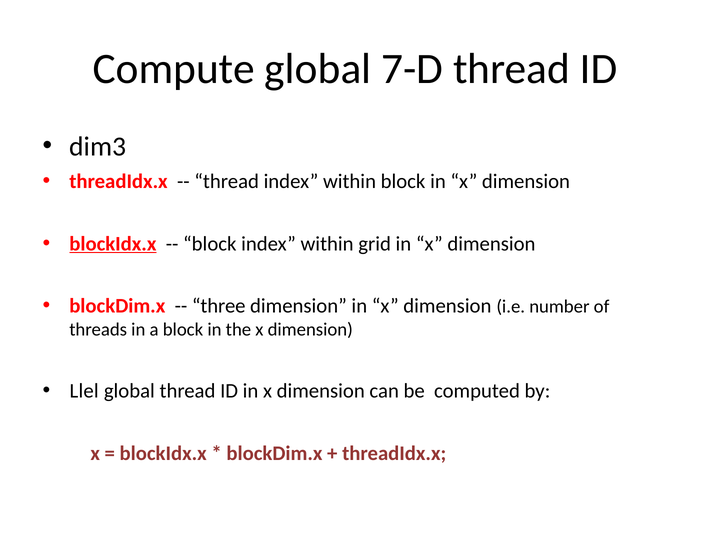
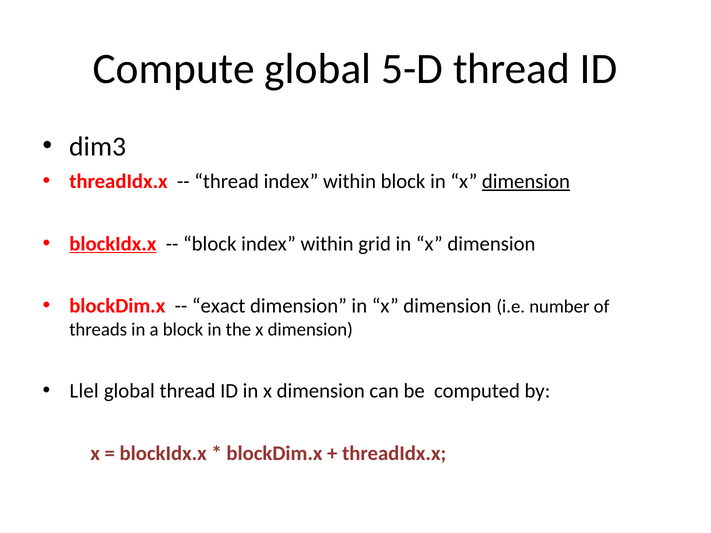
7-D: 7-D -> 5-D
dimension at (526, 181) underline: none -> present
three: three -> exact
